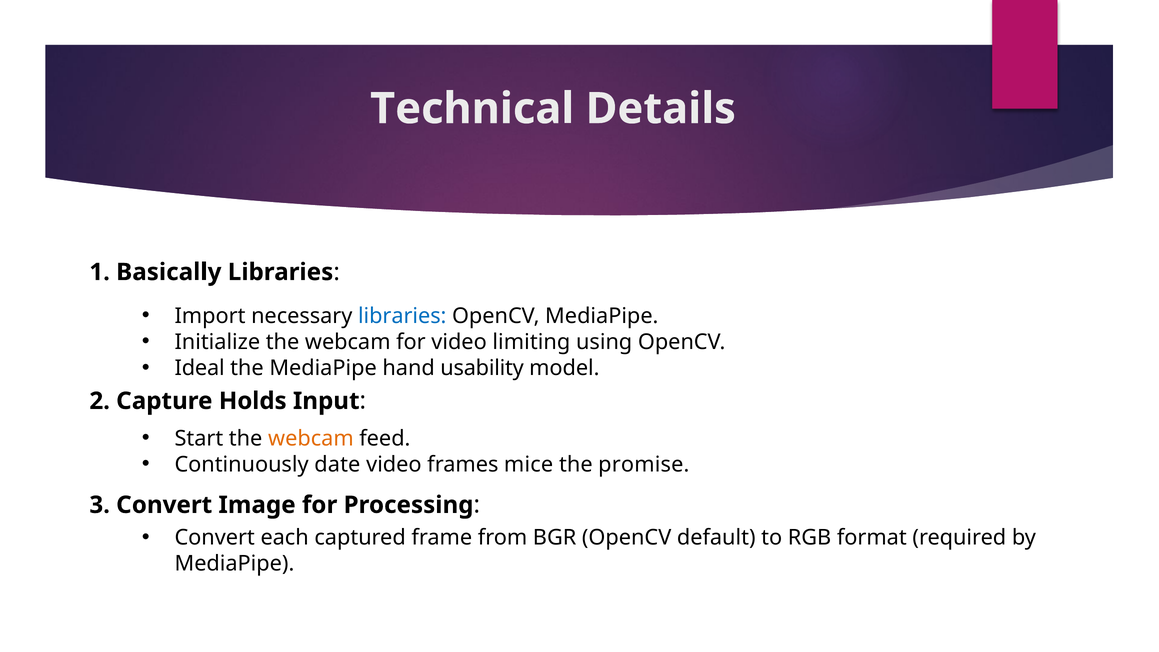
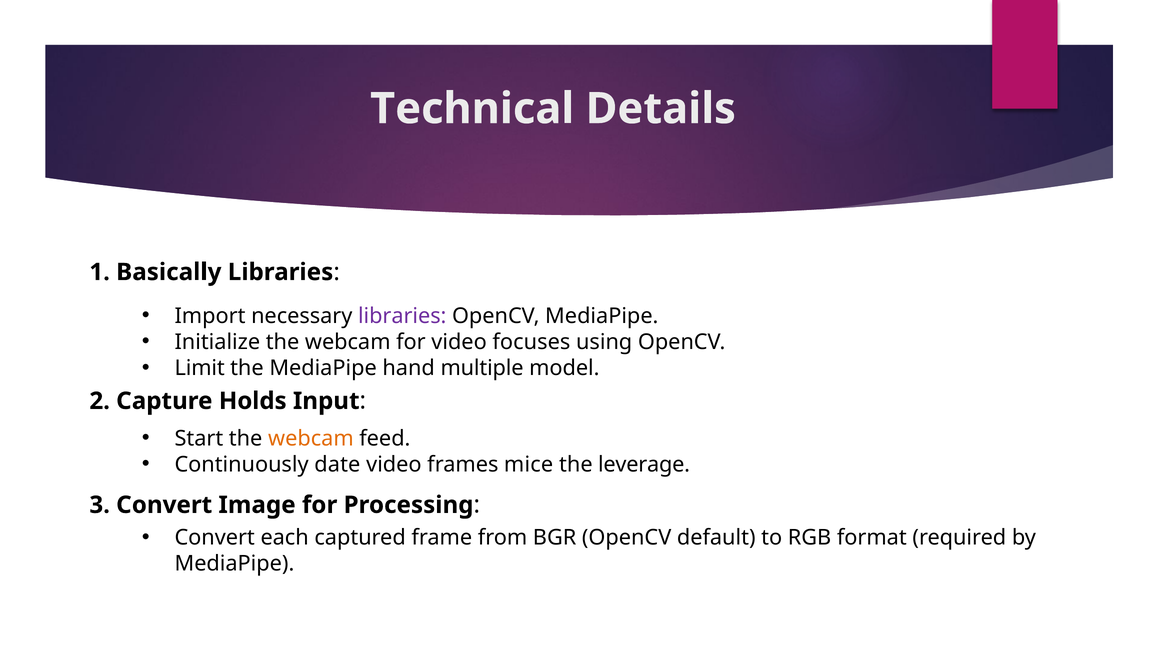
libraries at (402, 316) colour: blue -> purple
limiting: limiting -> focuses
Ideal: Ideal -> Limit
usability: usability -> multiple
promise: promise -> leverage
